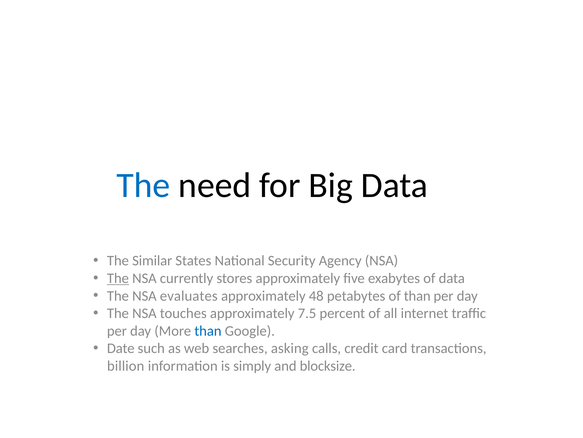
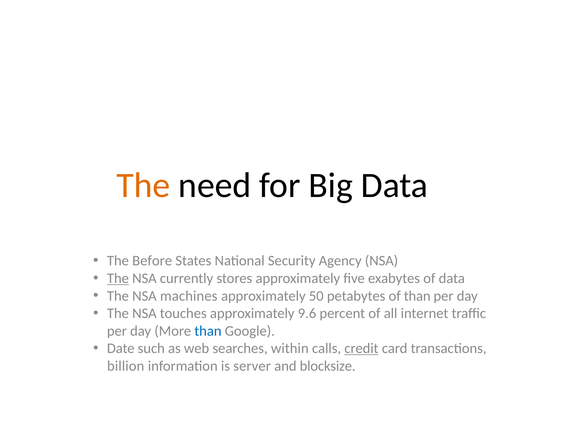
The at (143, 185) colour: blue -> orange
Similar: Similar -> Before
evaluates: evaluates -> machines
48: 48 -> 50
7.5: 7.5 -> 9.6
asking: asking -> within
credit underline: none -> present
simply: simply -> server
